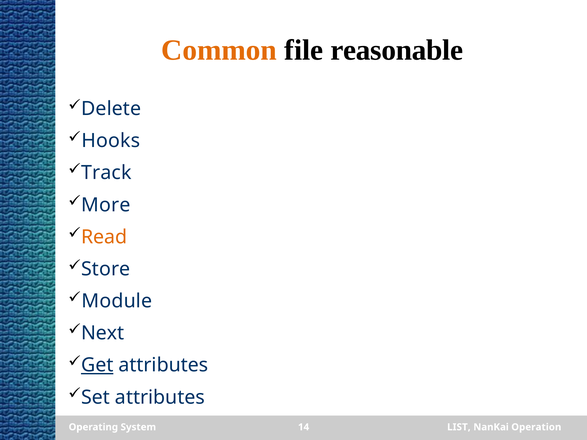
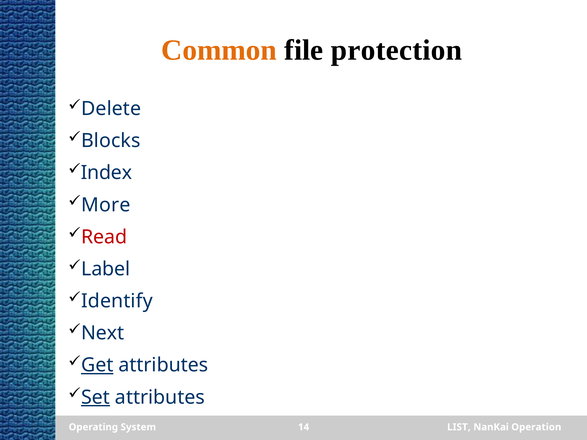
reasonable: reasonable -> protection
Hooks: Hooks -> Blocks
Track: Track -> Index
Read colour: orange -> red
Store: Store -> Label
Module: Module -> Identify
Set underline: none -> present
